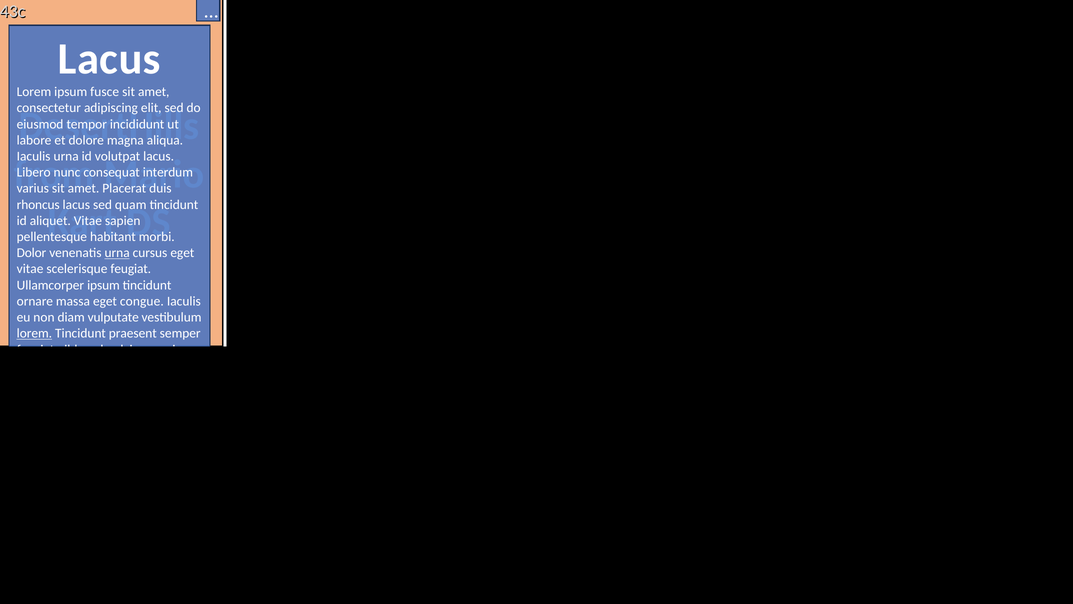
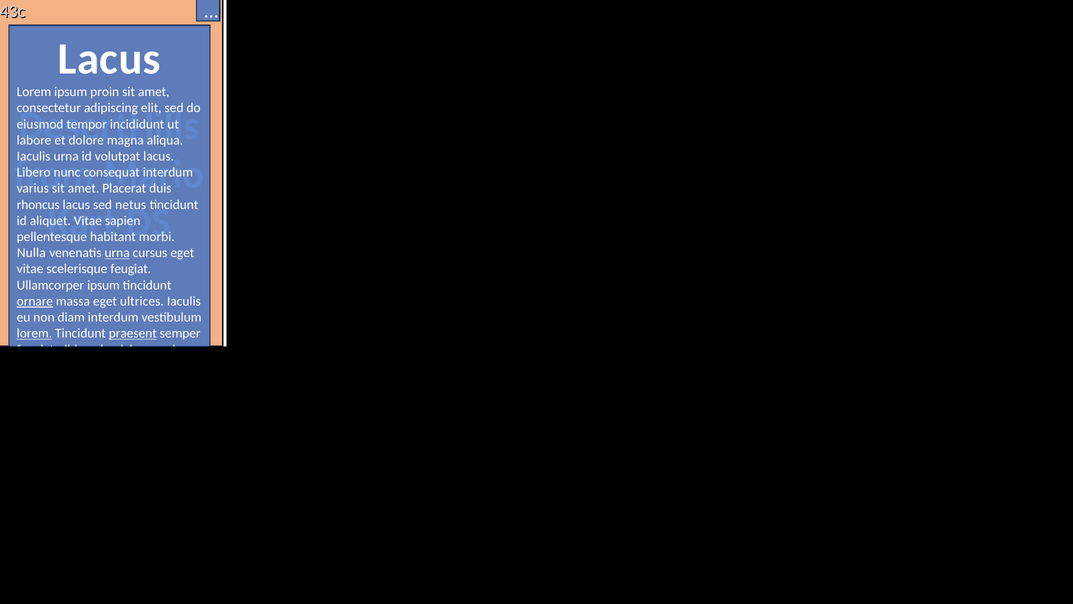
ipsum fusce: fusce -> proin
quam at (131, 204): quam -> netus
Dolor: Dolor -> Nulla
ornare underline: none -> present
congue: congue -> ultrices
diam vulputate: vulputate -> interdum
praesent underline: none -> present
